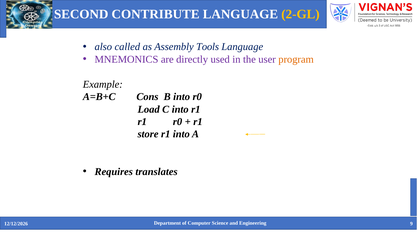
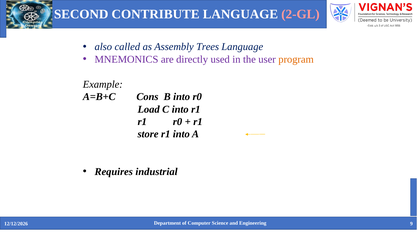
2-GL colour: yellow -> pink
Tools: Tools -> Trees
translates: translates -> industrial
